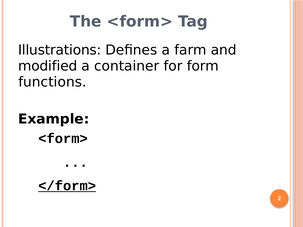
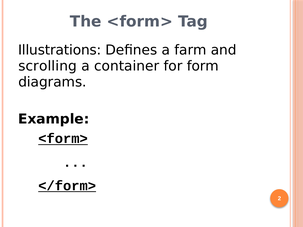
modified: modified -> scrolling
functions: functions -> diagrams
<form> at (63, 139) underline: none -> present
